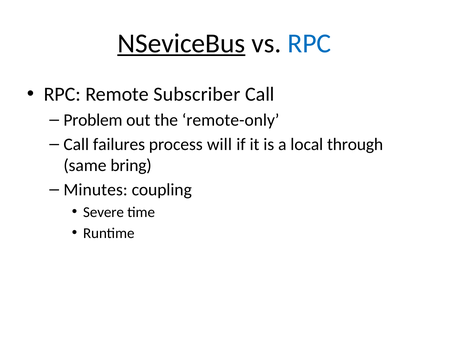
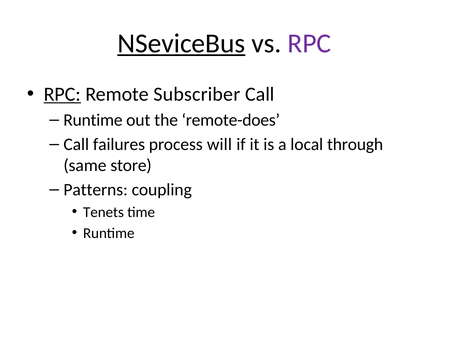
RPC at (309, 43) colour: blue -> purple
RPC at (62, 94) underline: none -> present
Problem at (93, 120): Problem -> Runtime
remote-only: remote-only -> remote-does
bring: bring -> store
Minutes: Minutes -> Patterns
Severe: Severe -> Tenets
